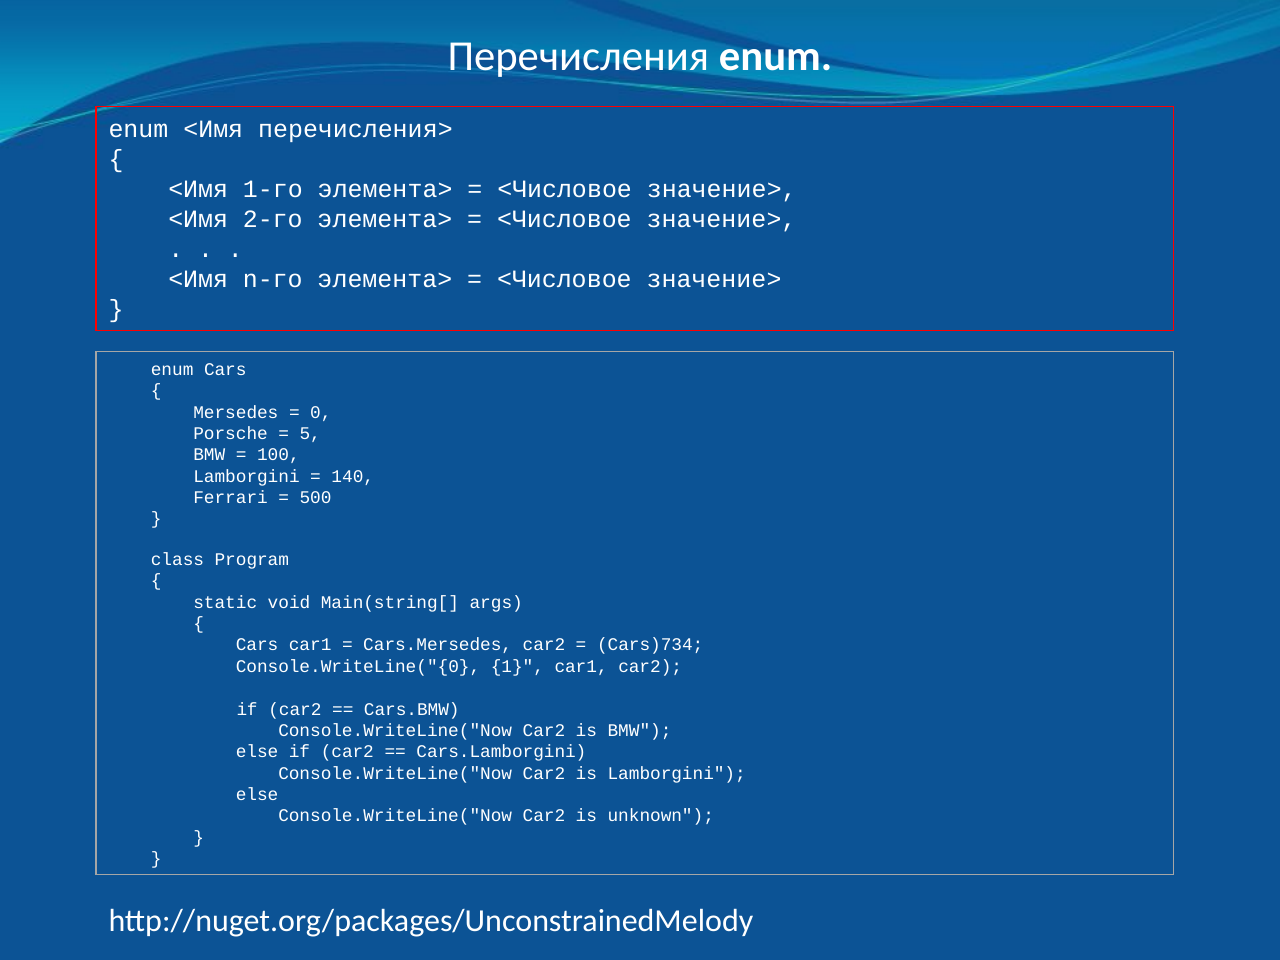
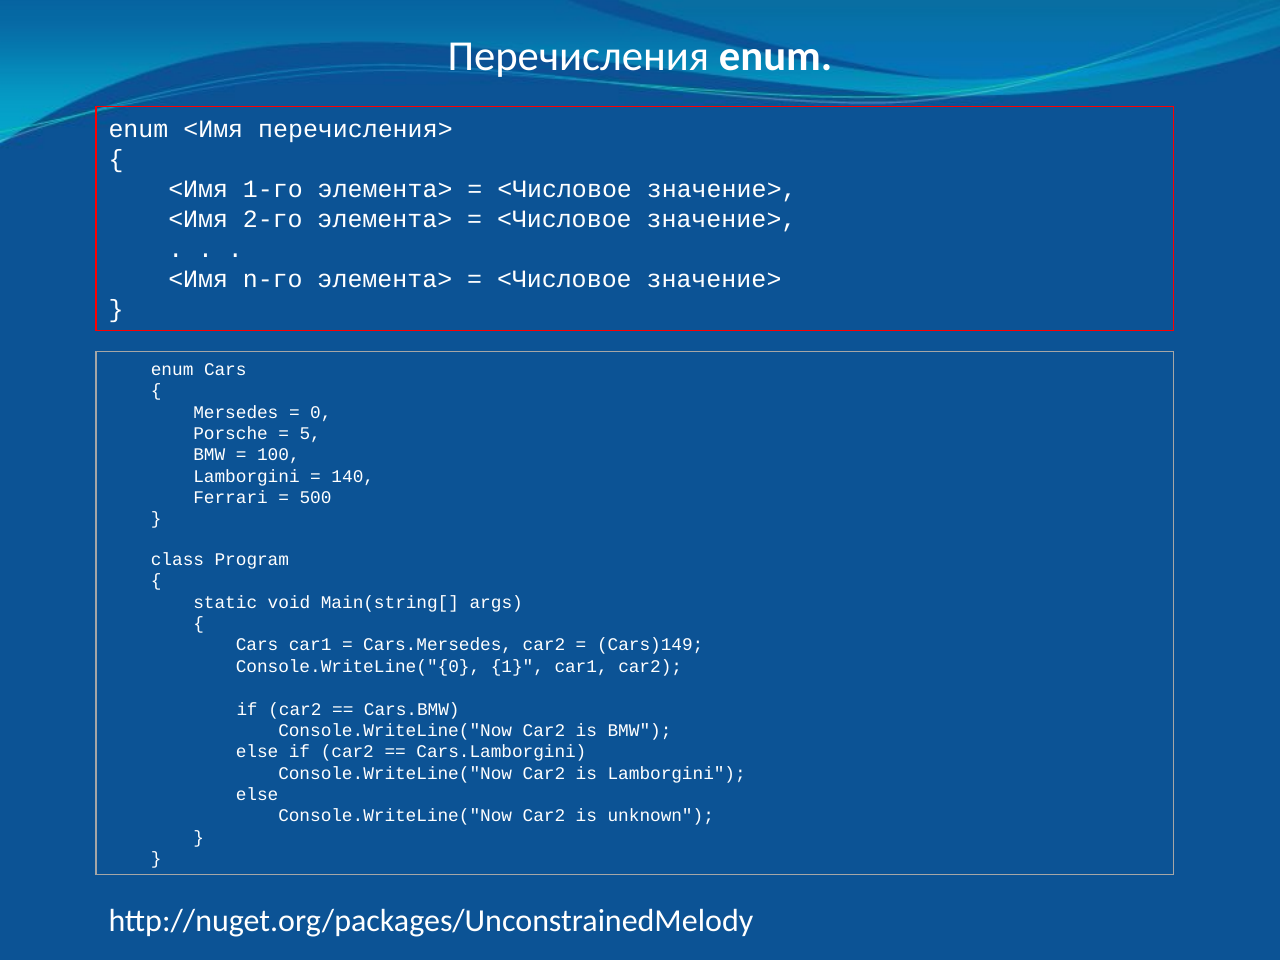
Cars)734: Cars)734 -> Cars)149
